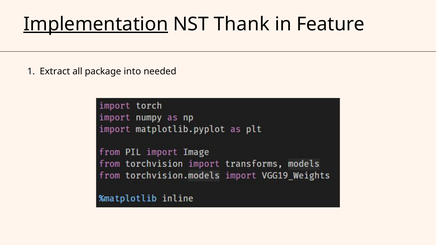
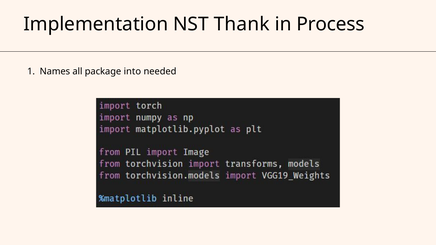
Implementation underline: present -> none
Feature: Feature -> Process
Extract: Extract -> Names
